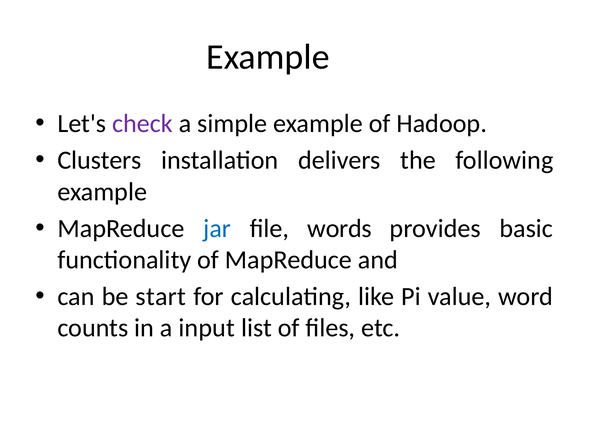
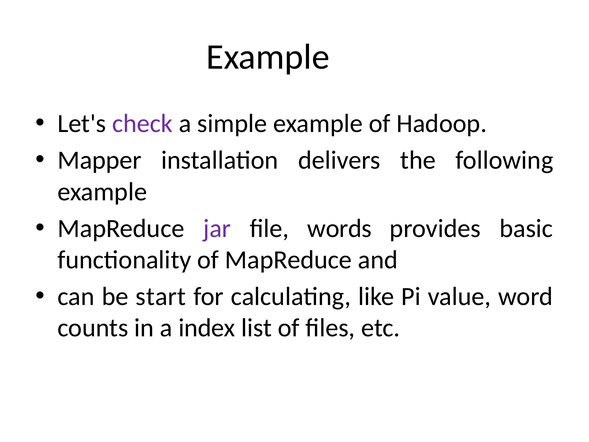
Clusters: Clusters -> Mapper
jar colour: blue -> purple
input: input -> index
